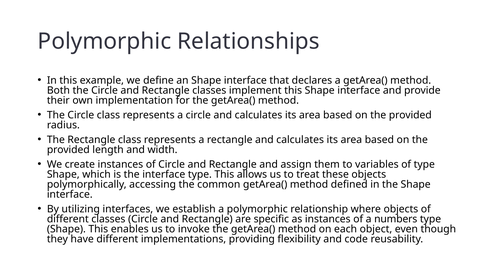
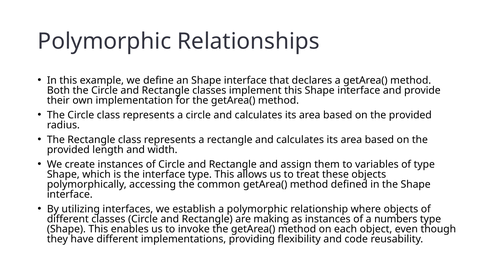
specific: specific -> making
